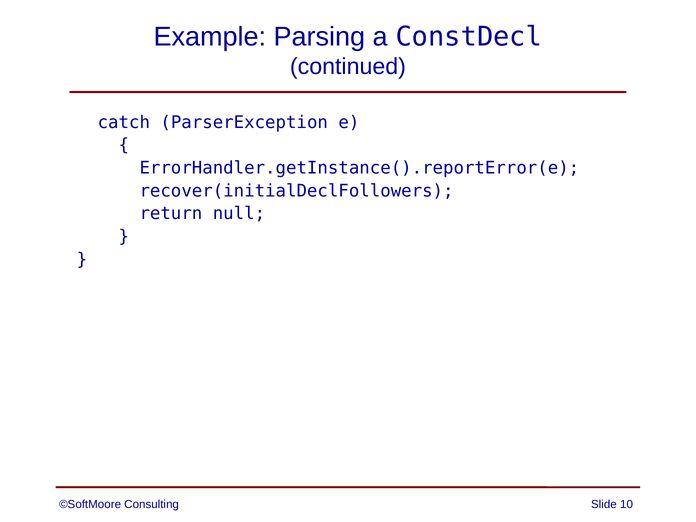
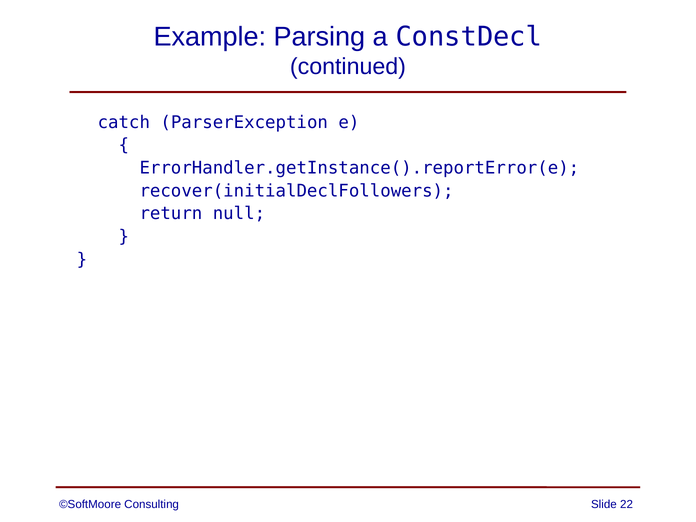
10: 10 -> 22
